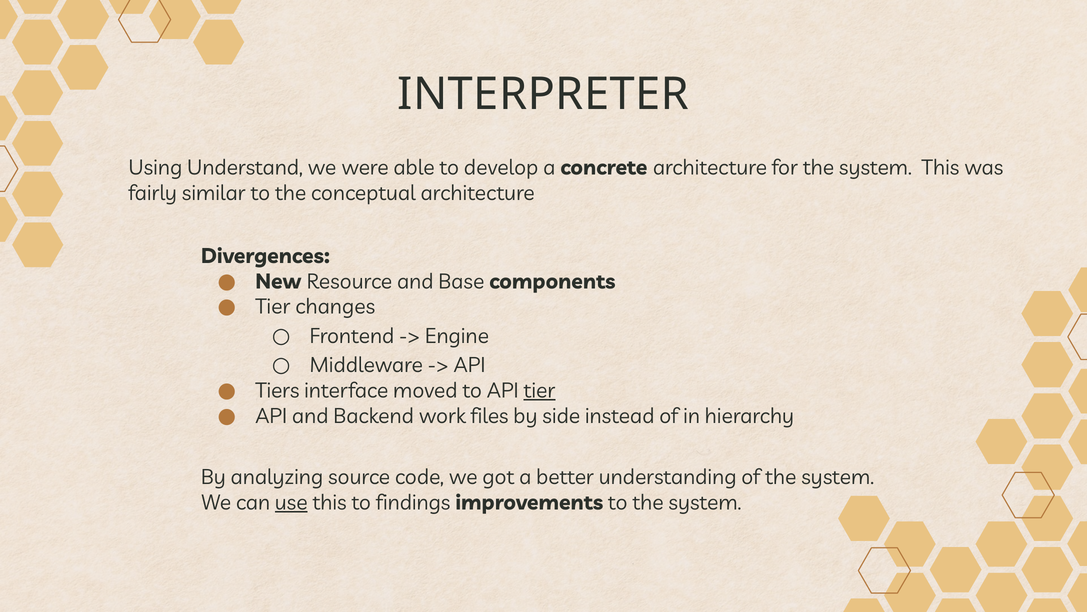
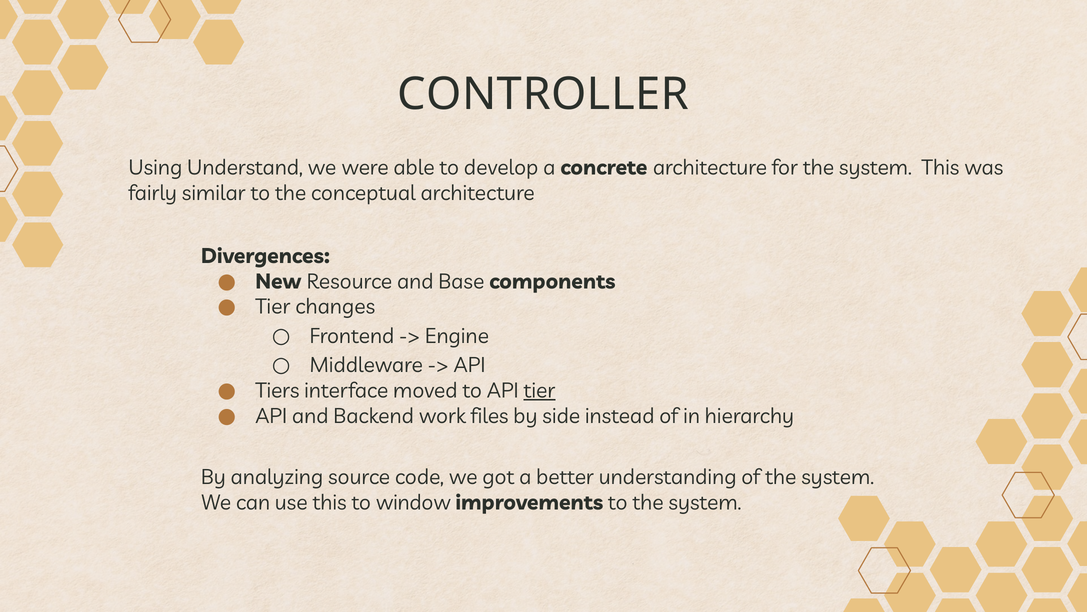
INTERPRETER: INTERPRETER -> CONTROLLER
use underline: present -> none
findings: findings -> window
